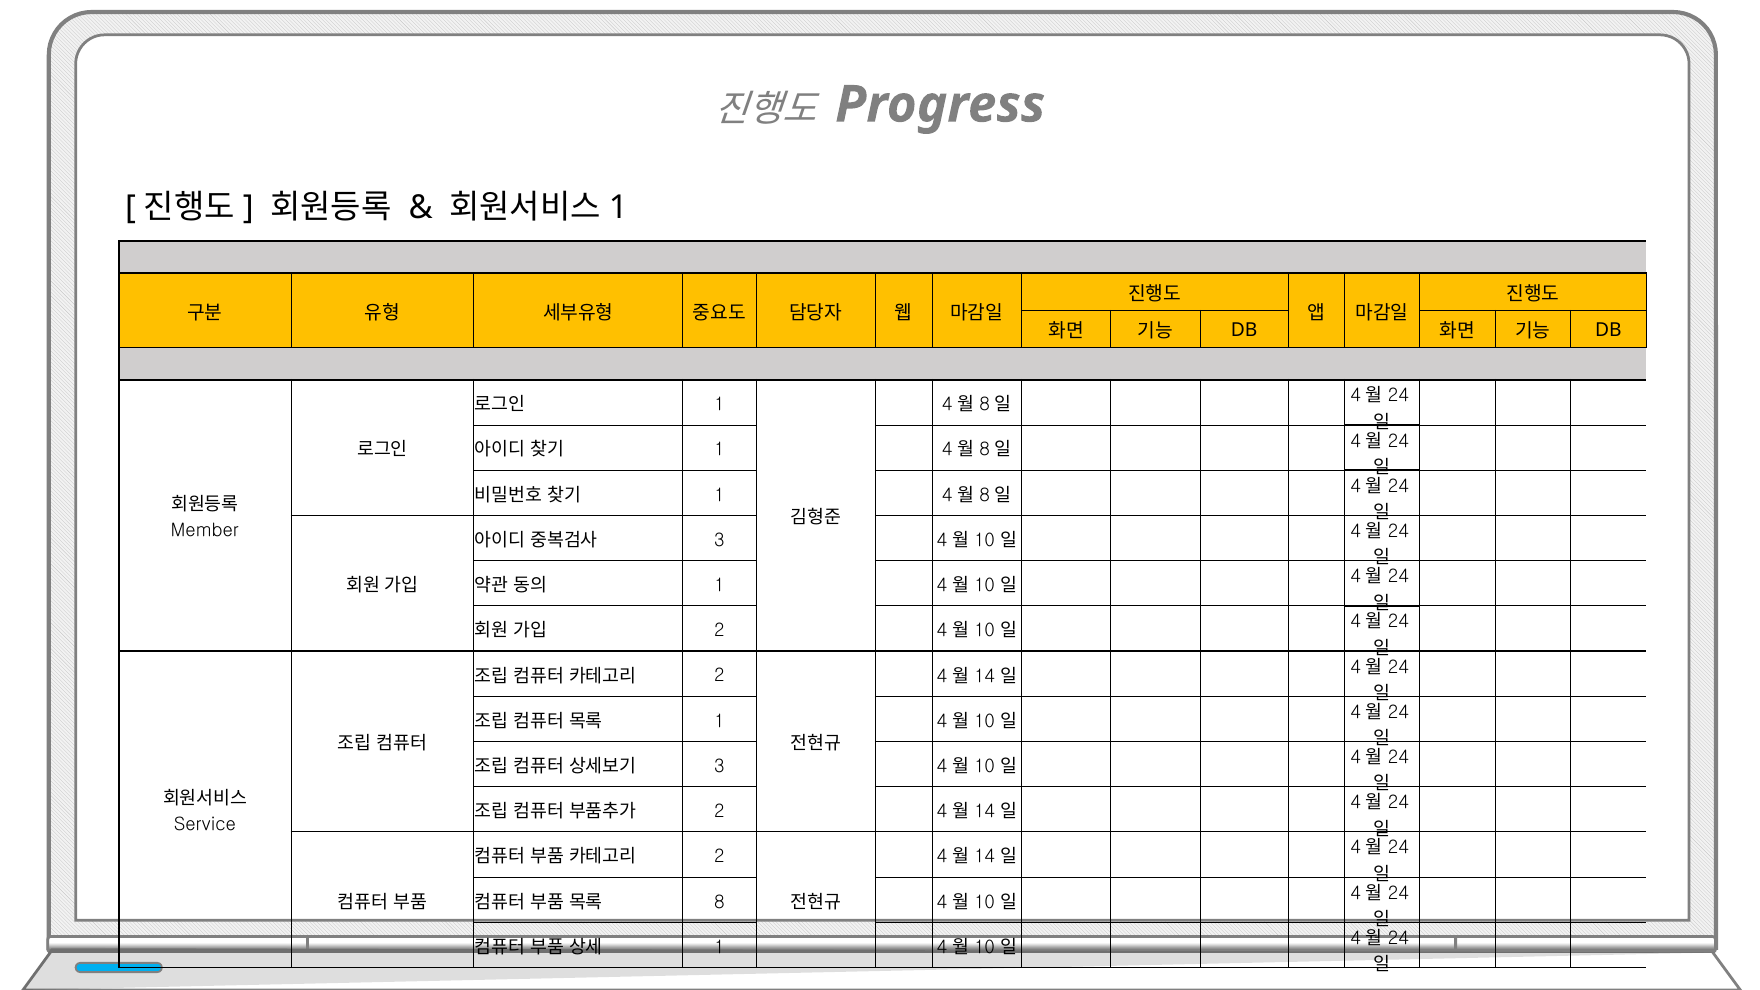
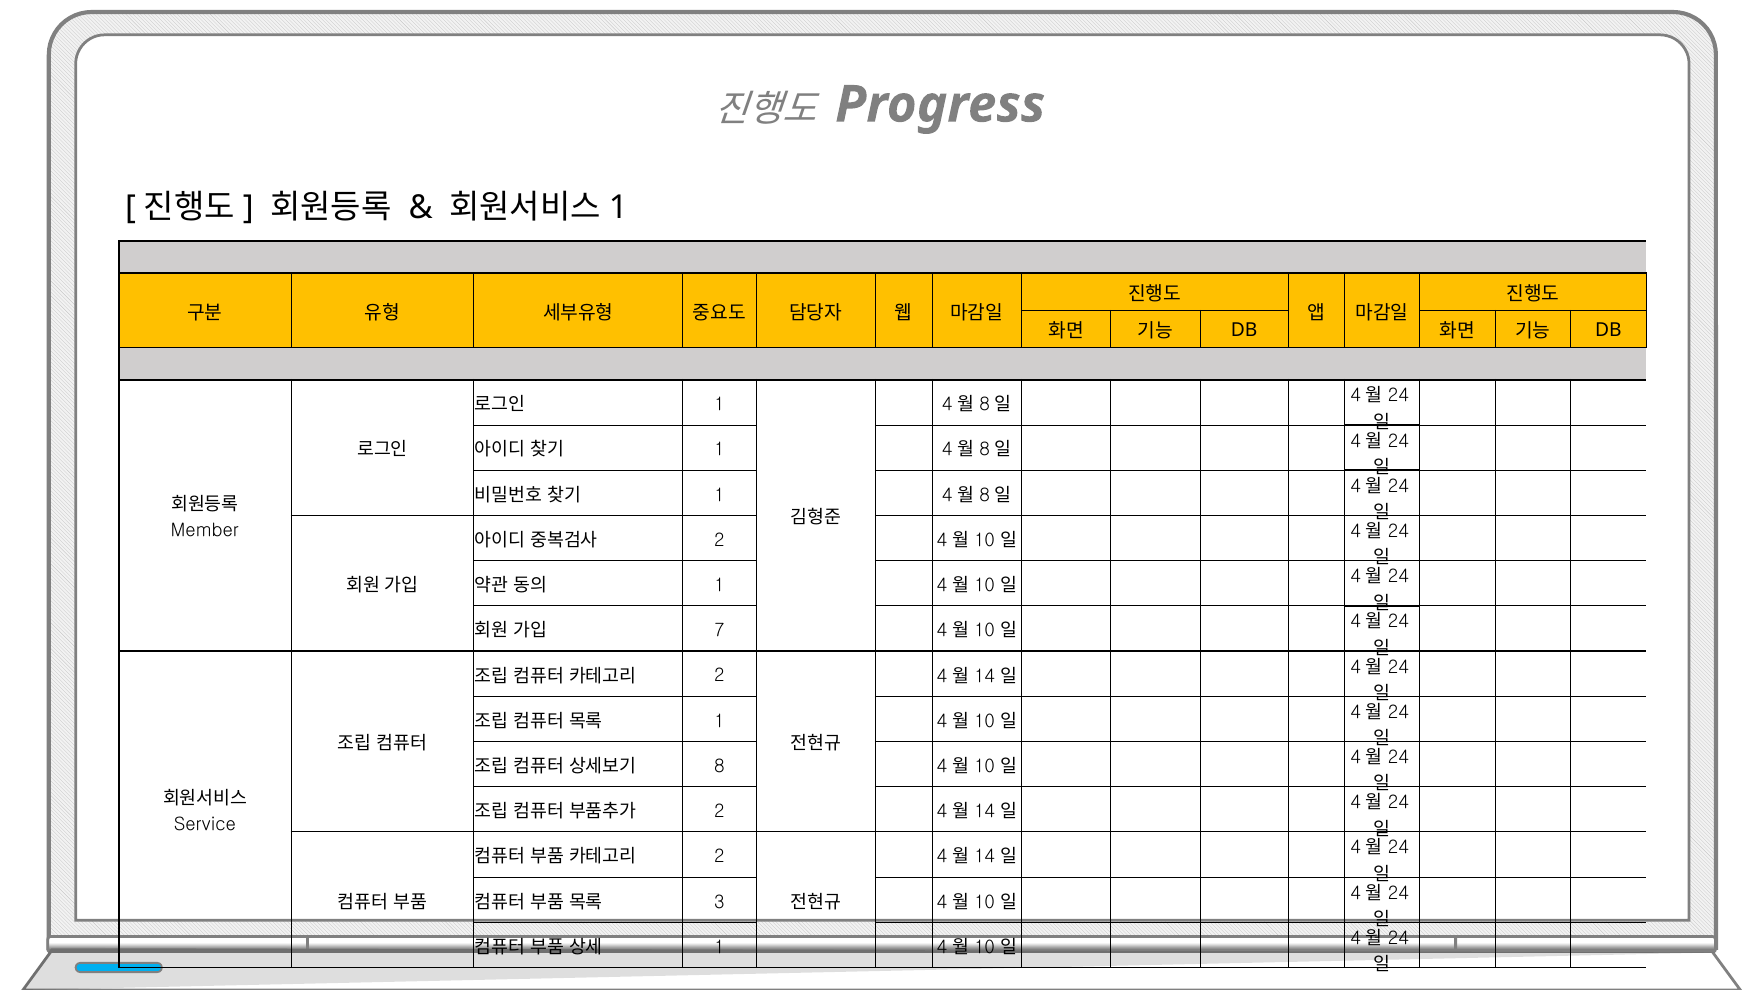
3 at (719, 540): 3 -> 2
2 at (719, 631): 2 -> 7
3 at (719, 766): 3 -> 8
8 at (719, 902): 8 -> 3
